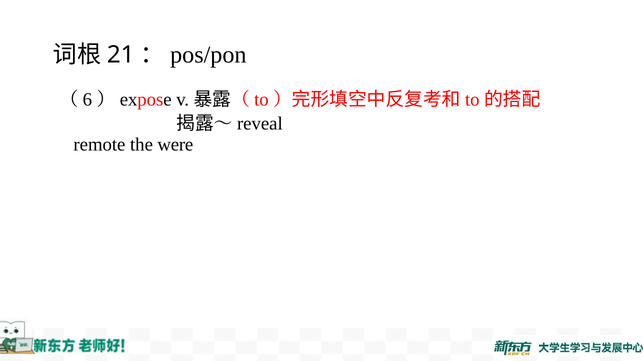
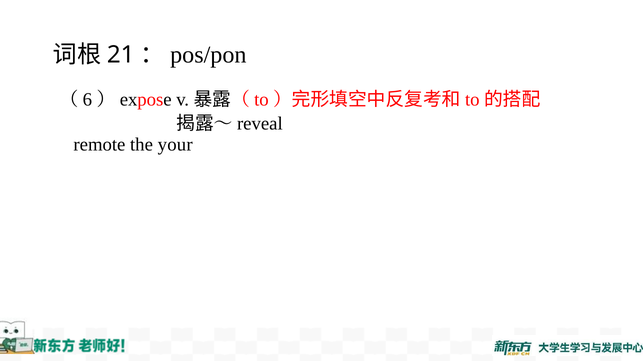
were: were -> your
